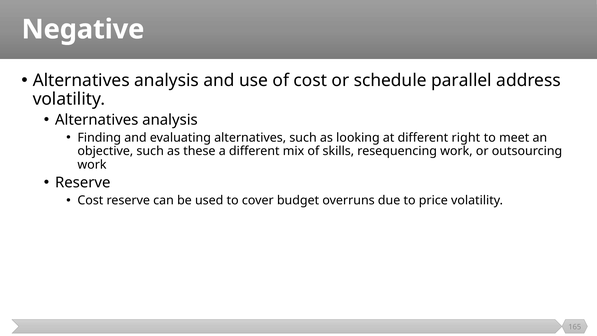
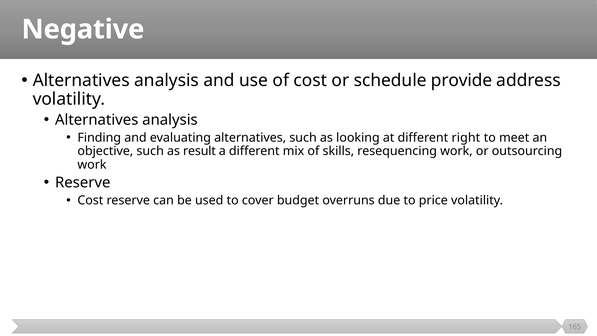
parallel: parallel -> provide
these: these -> result
